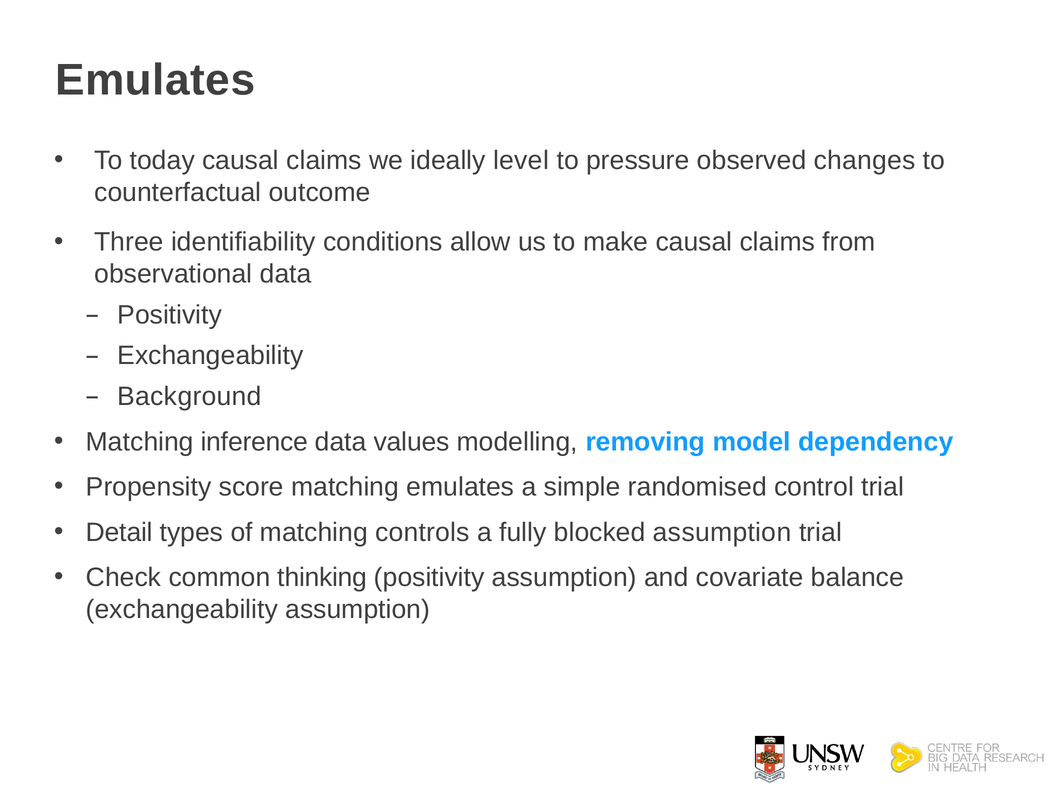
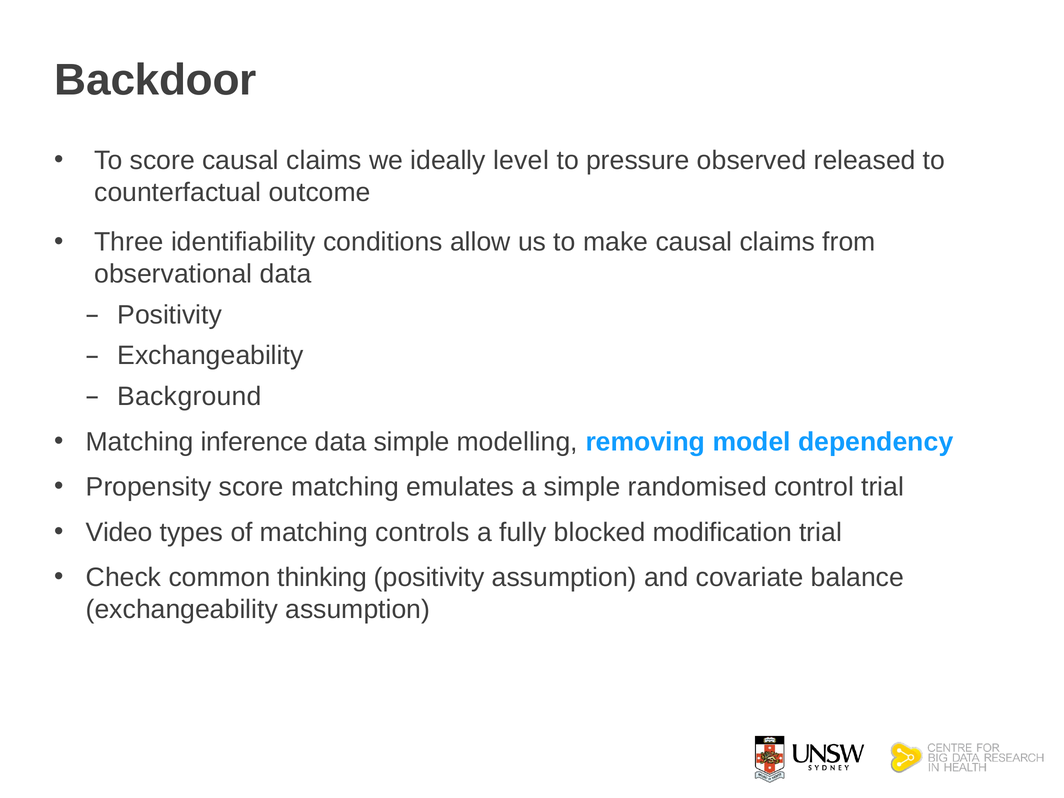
Emulates at (155, 80): Emulates -> Backdoor
To today: today -> score
changes: changes -> released
data values: values -> simple
Detail: Detail -> Video
blocked assumption: assumption -> modification
